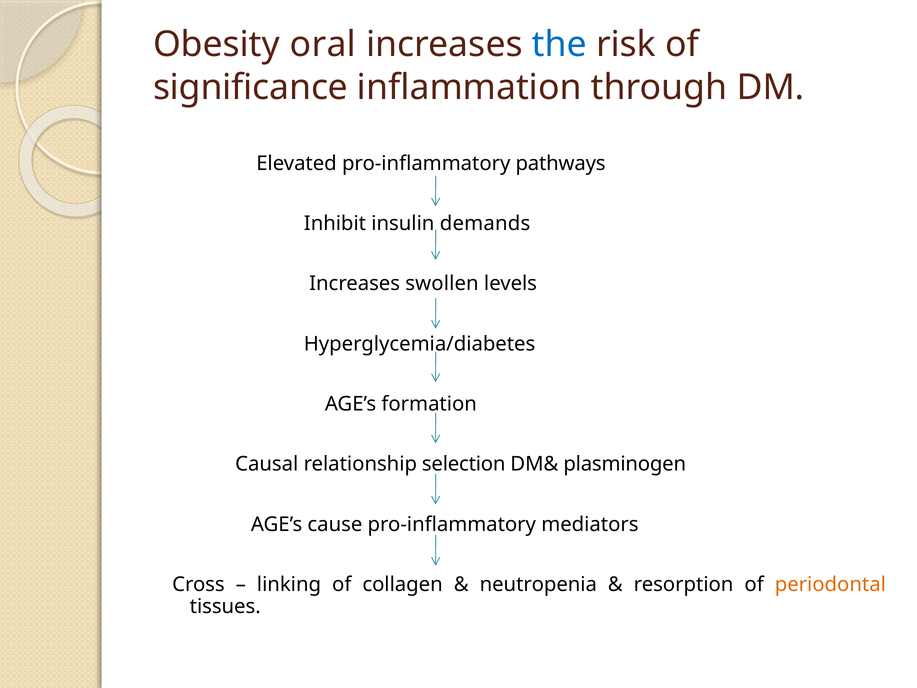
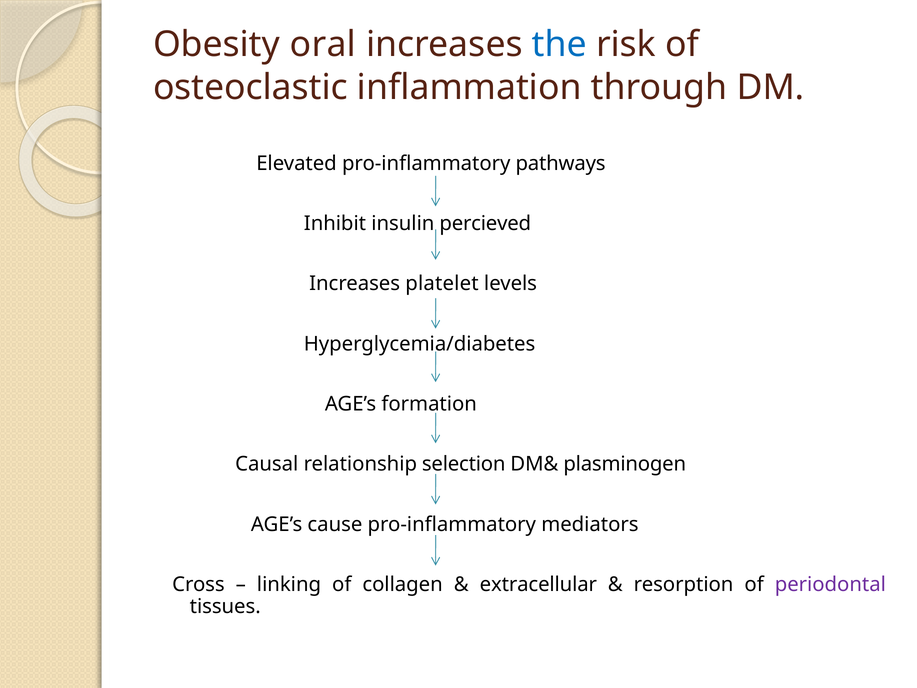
significance: significance -> osteoclastic
demands: demands -> percieved
swollen: swollen -> platelet
neutropenia: neutropenia -> extracellular
periodontal colour: orange -> purple
